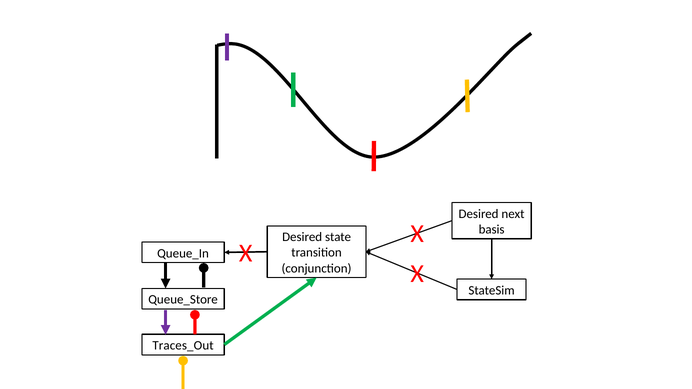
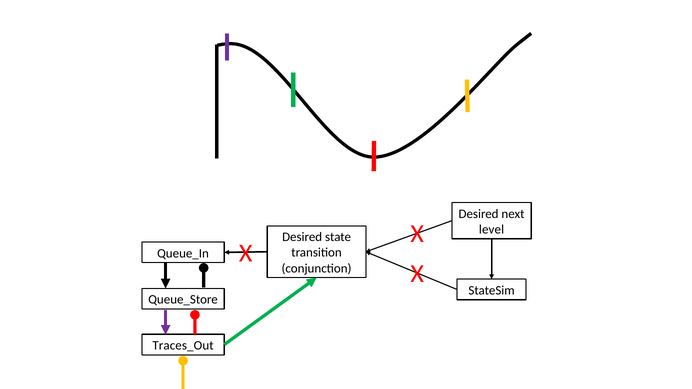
basis: basis -> level
